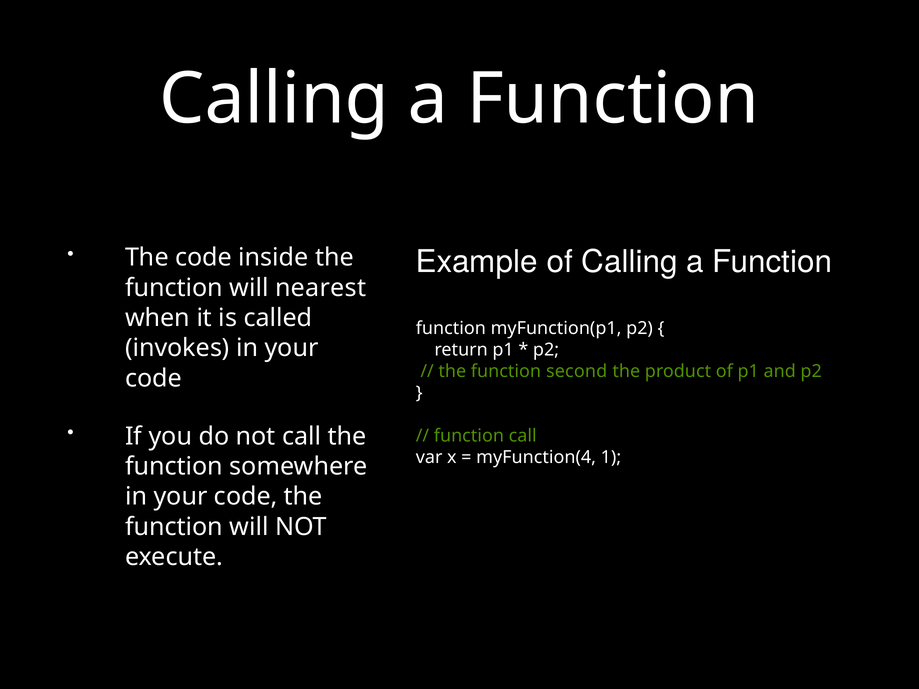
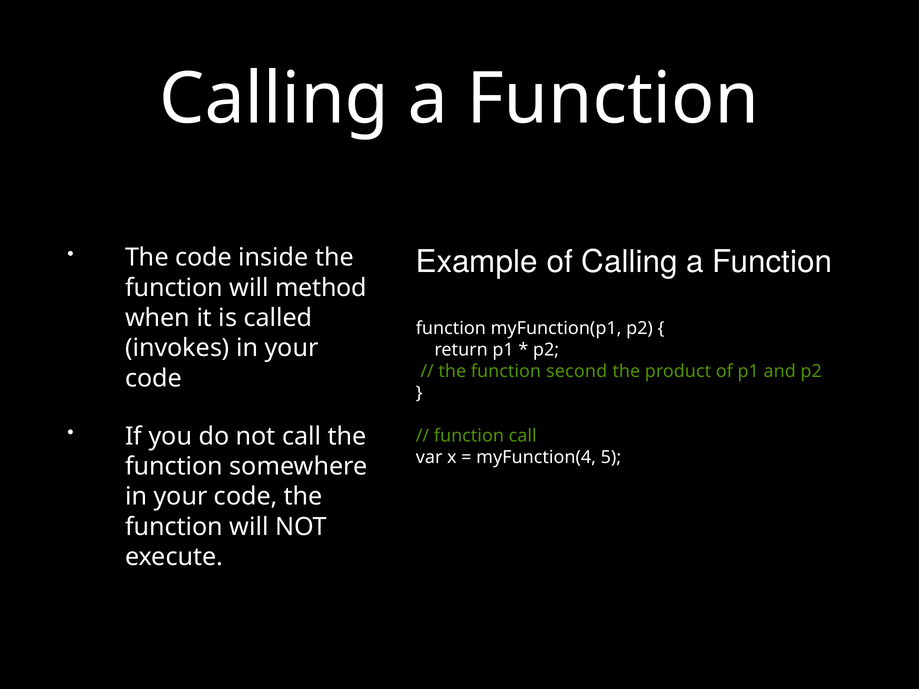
nearest: nearest -> method
1: 1 -> 5
